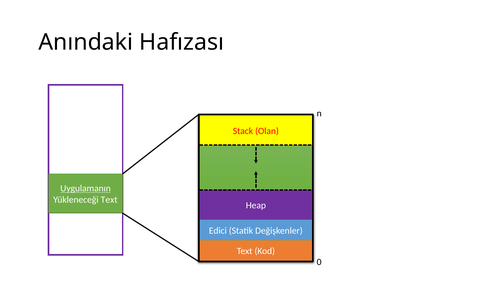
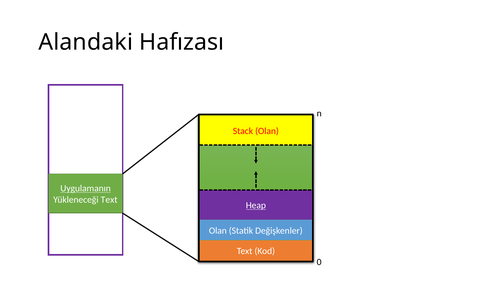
Anındaki: Anındaki -> Alandaki
Heap underline: none -> present
Edici at (218, 231): Edici -> Olan
